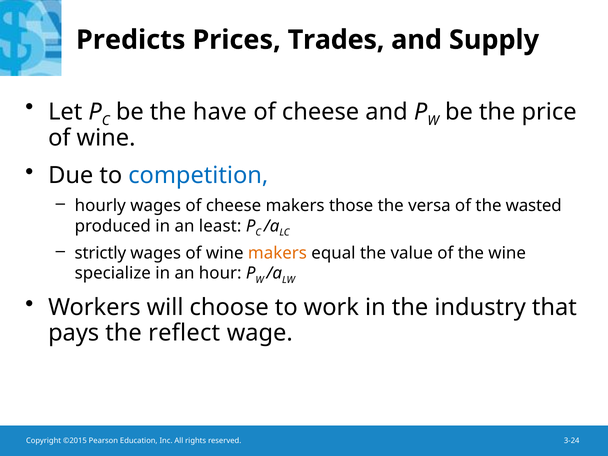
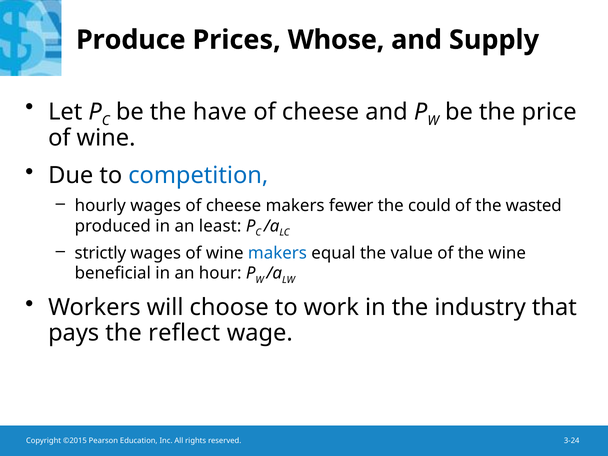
Predicts: Predicts -> Produce
Trades: Trades -> Whose
those: those -> fewer
versa: versa -> could
makers at (277, 253) colour: orange -> blue
specialize: specialize -> beneficial
